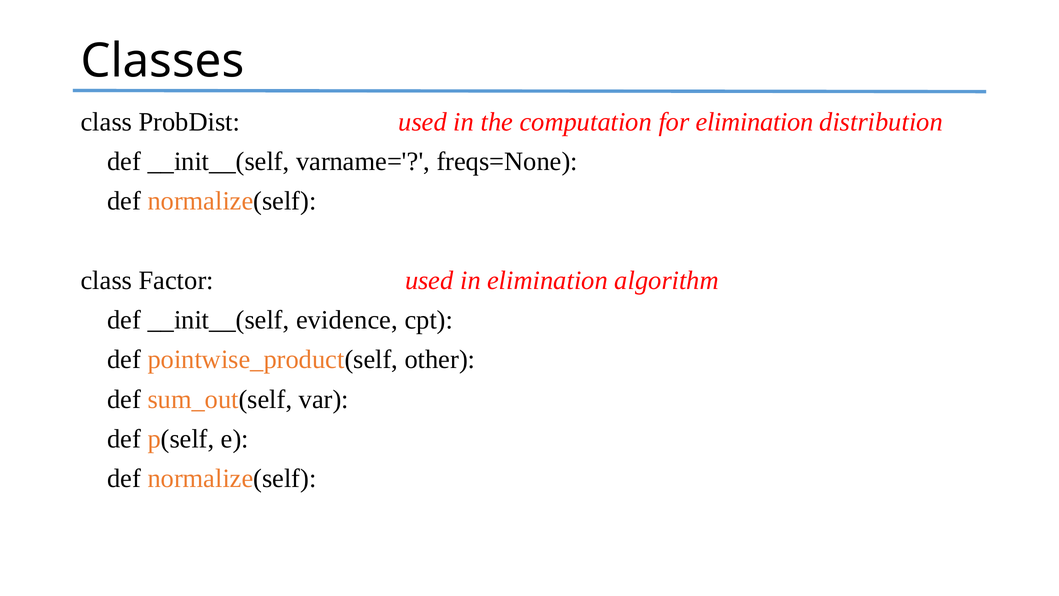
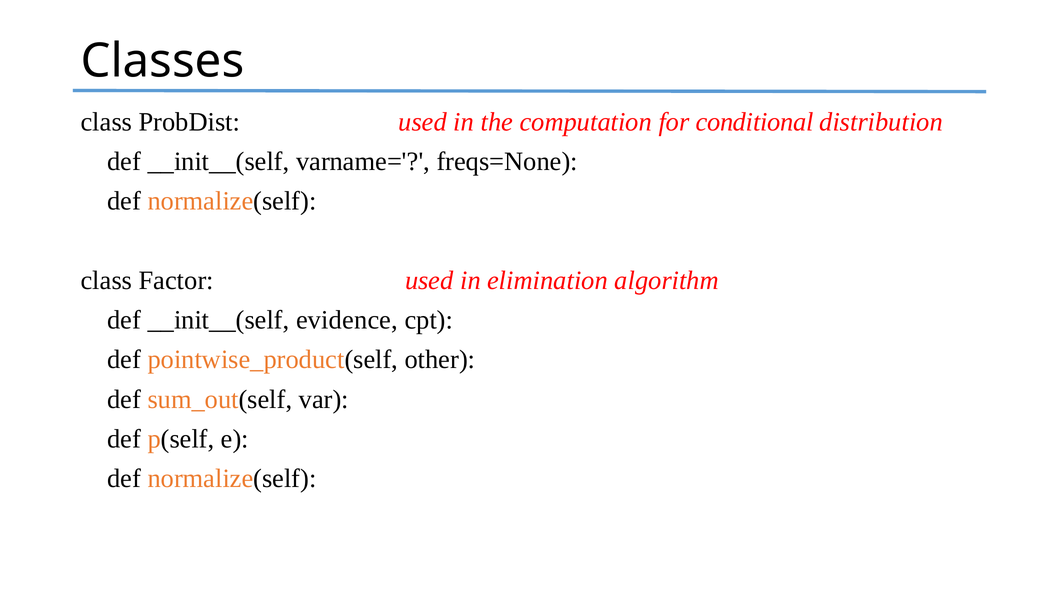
for elimination: elimination -> conditional
